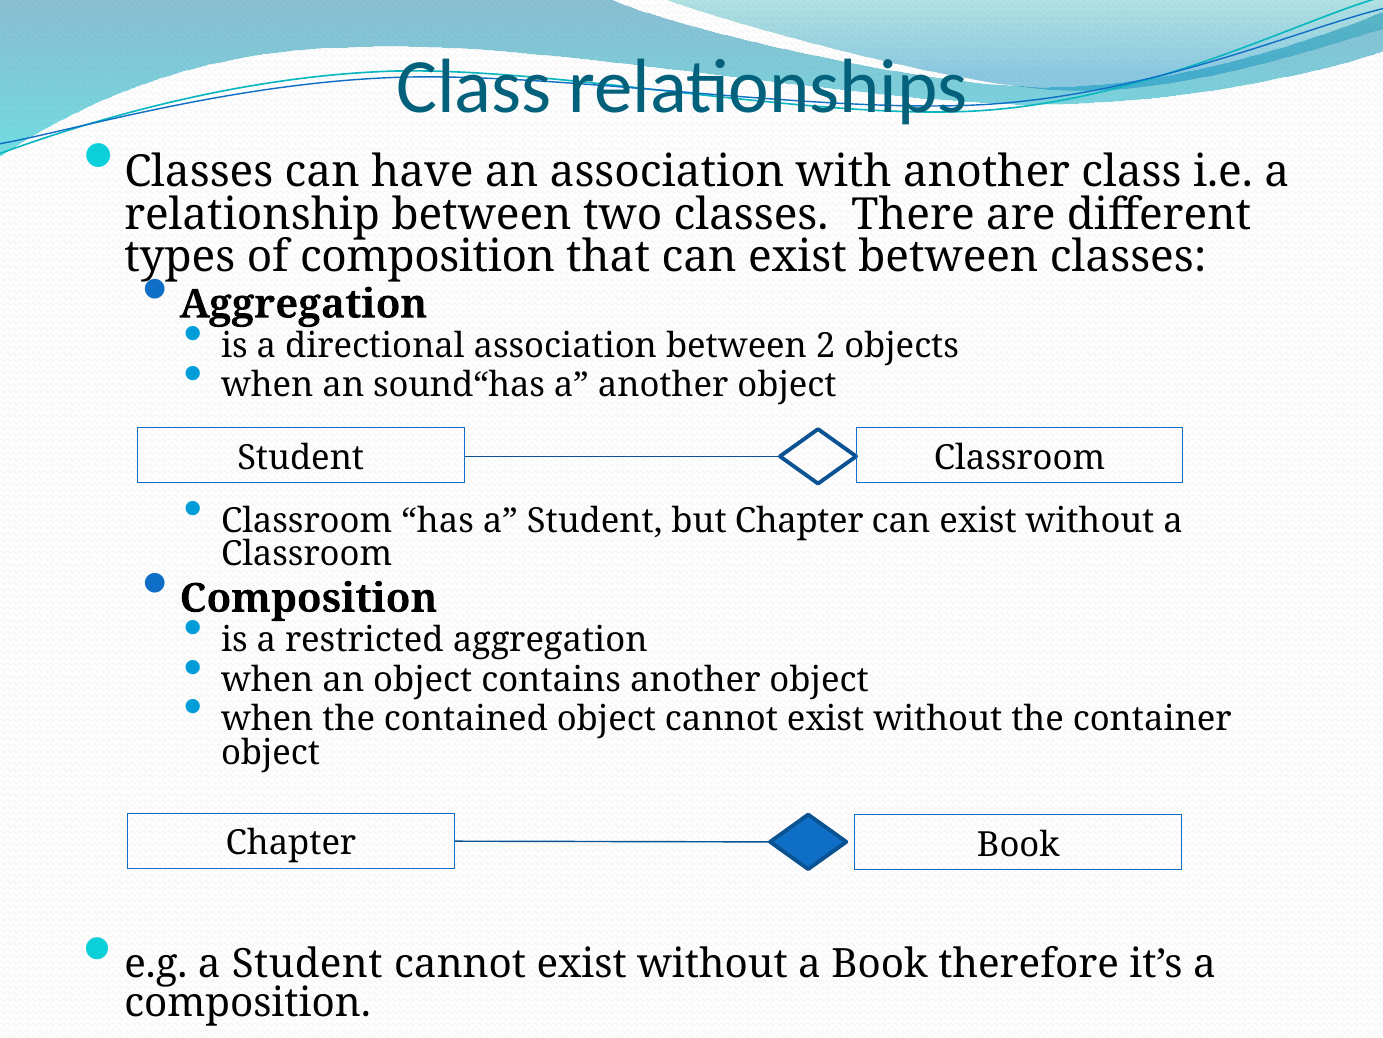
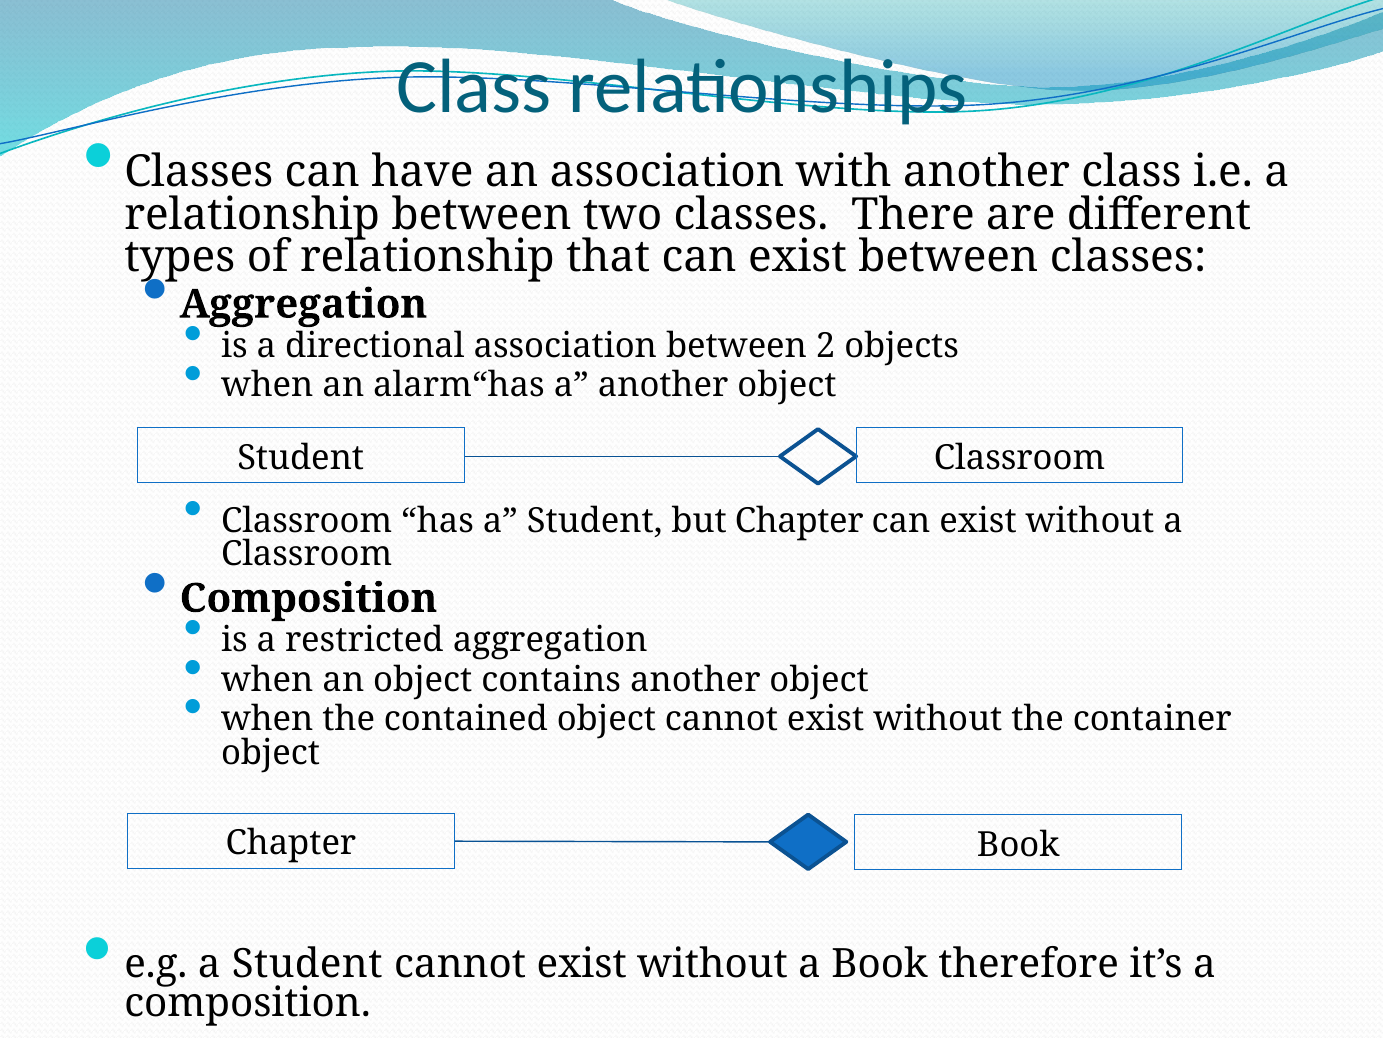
of composition: composition -> relationship
sound“has: sound“has -> alarm“has
